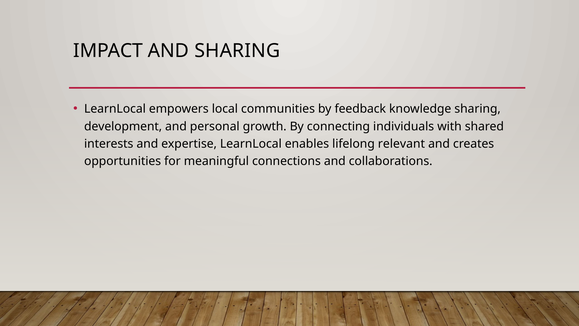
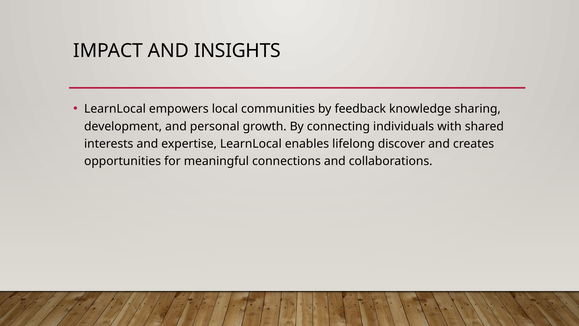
AND SHARING: SHARING -> INSIGHTS
relevant: relevant -> discover
